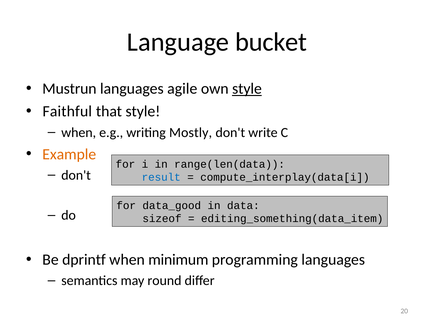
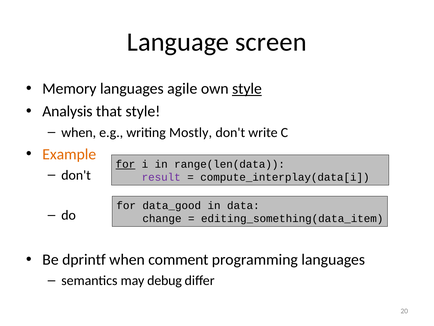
bucket: bucket -> screen
Mustrun: Mustrun -> Memory
Faithful: Faithful -> Analysis
for at (125, 164) underline: none -> present
result colour: blue -> purple
sizeof: sizeof -> change
minimum: minimum -> comment
round: round -> debug
